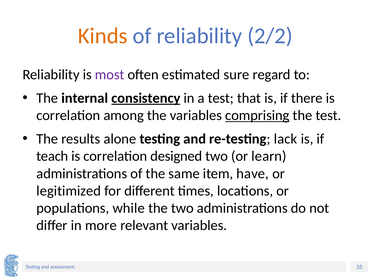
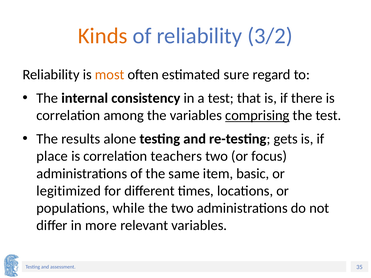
2/2: 2/2 -> 3/2
most colour: purple -> orange
consistency underline: present -> none
lack: lack -> gets
teach: teach -> place
designed: designed -> teachers
learn: learn -> focus
have: have -> basic
